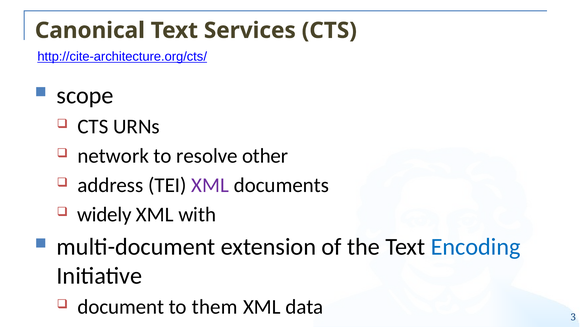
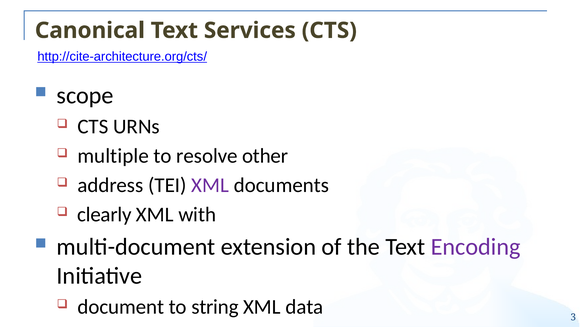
network: network -> multiple
widely: widely -> clearly
Encoding colour: blue -> purple
them: them -> string
